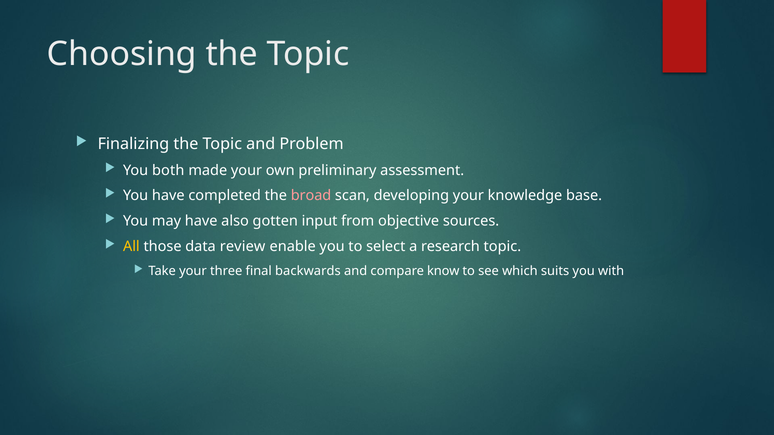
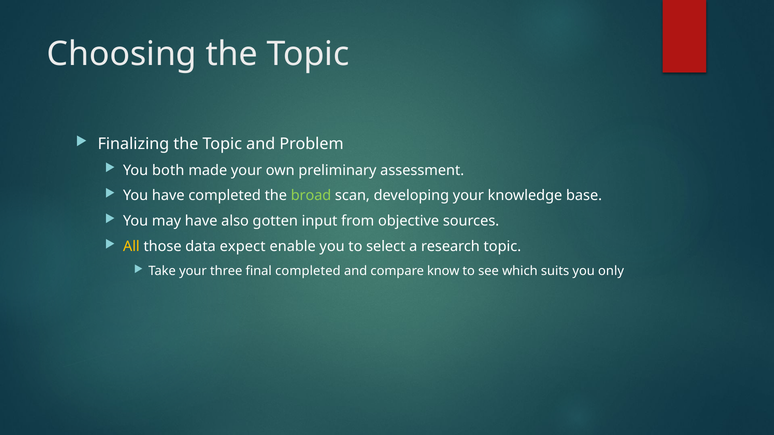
broad colour: pink -> light green
review: review -> expect
final backwards: backwards -> completed
with: with -> only
